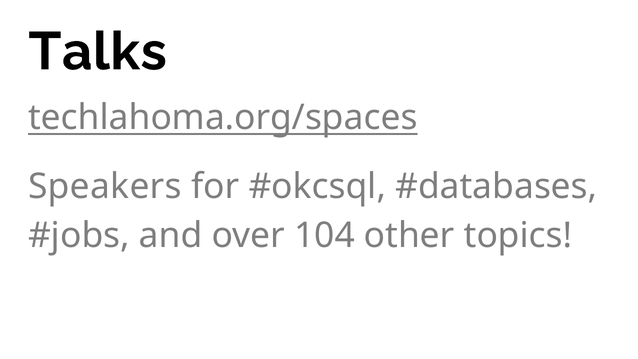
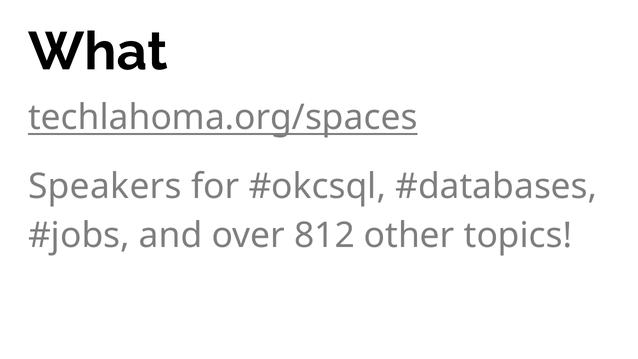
Talks: Talks -> What
104: 104 -> 812
